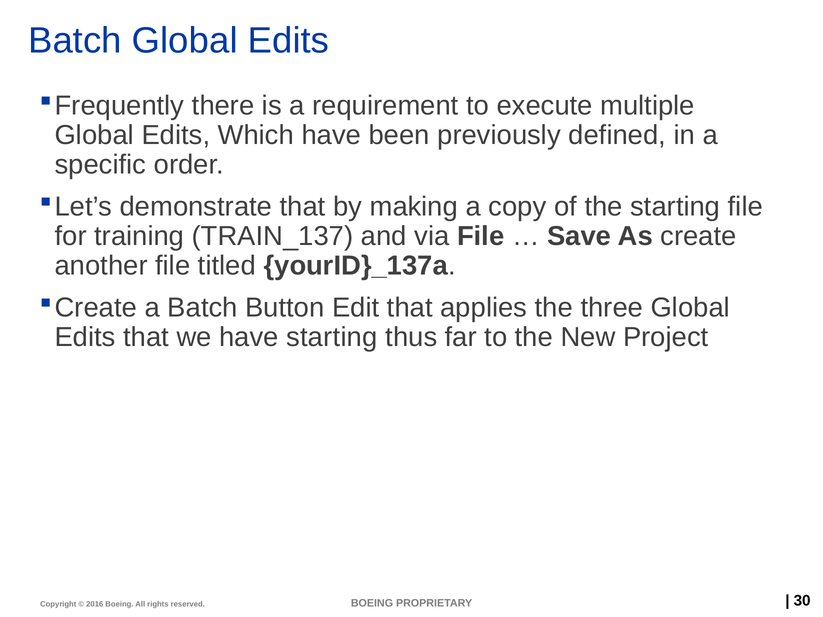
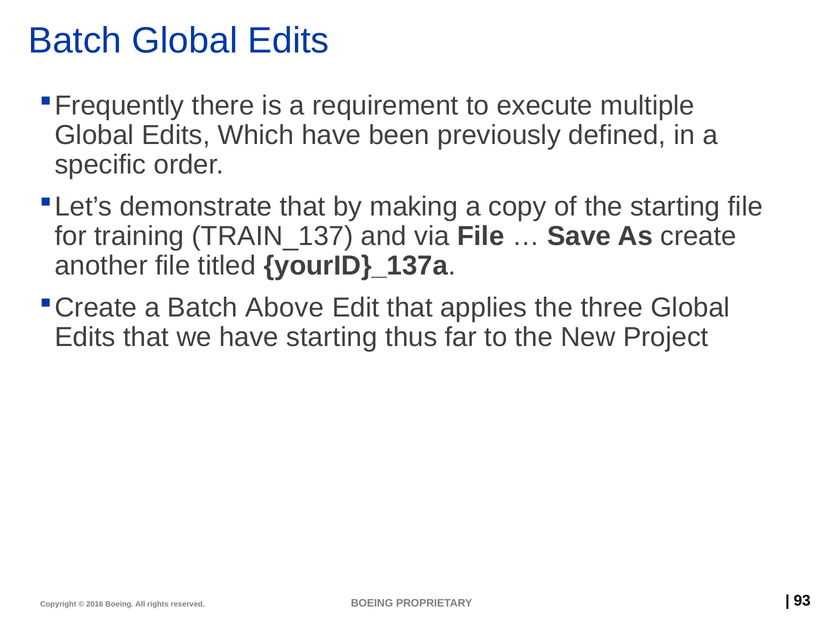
Button: Button -> Above
30: 30 -> 93
